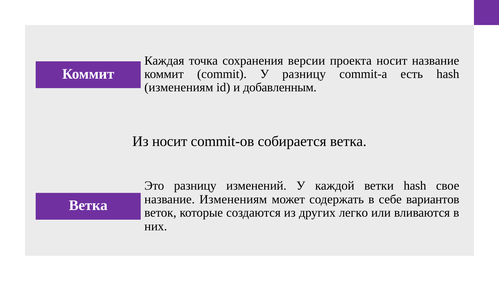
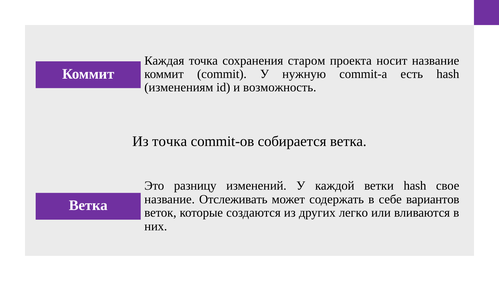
версии: версии -> старом
У разницу: разницу -> нужную
добавленным: добавленным -> возможность
Из носит: носит -> точка
название Изменениям: Изменениям -> Отслеживать
